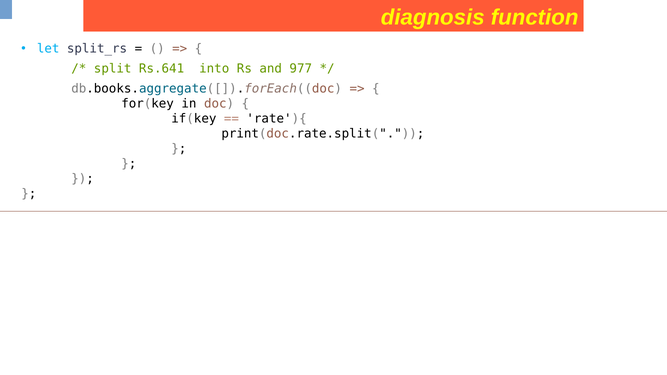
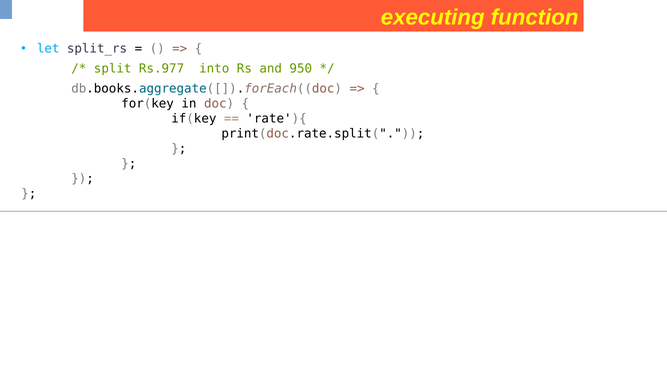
diagnosis: diagnosis -> executing
Rs.641: Rs.641 -> Rs.977
977: 977 -> 950
